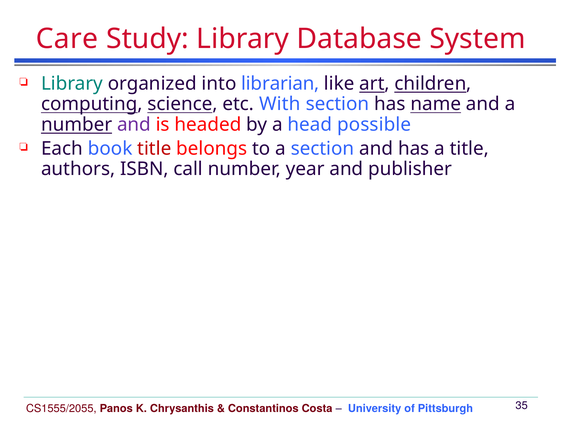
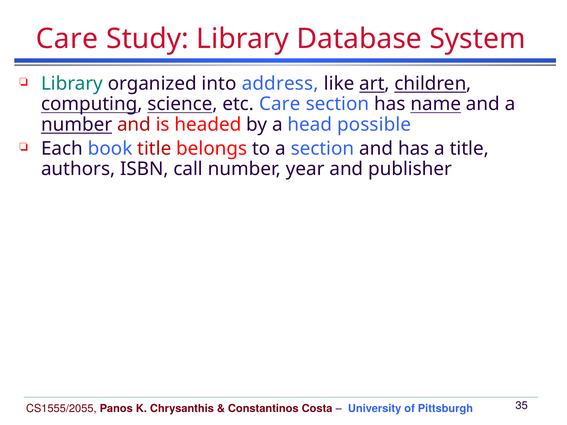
librarian: librarian -> address
etc With: With -> Care
and at (134, 125) colour: purple -> red
